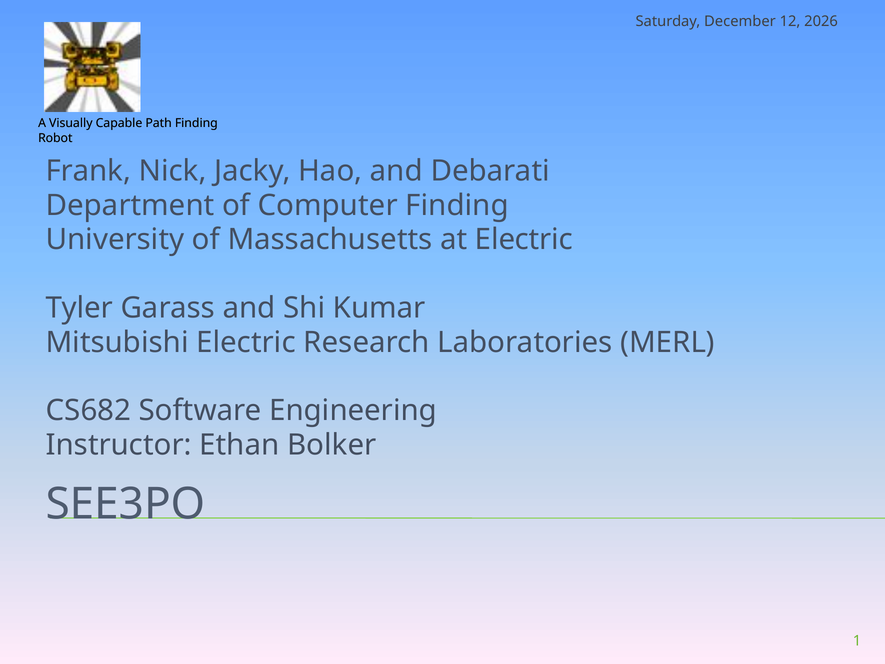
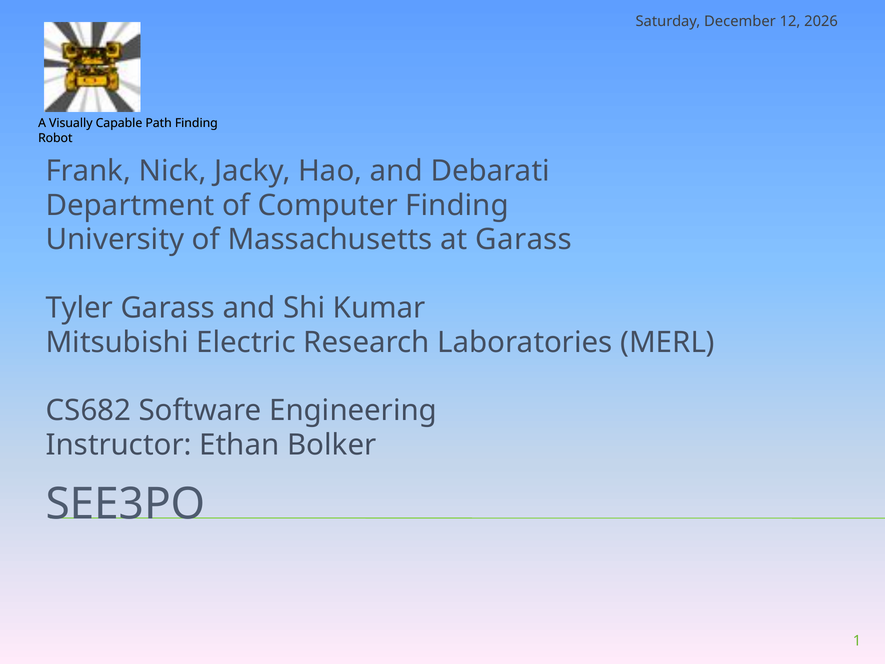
at Electric: Electric -> Garass
